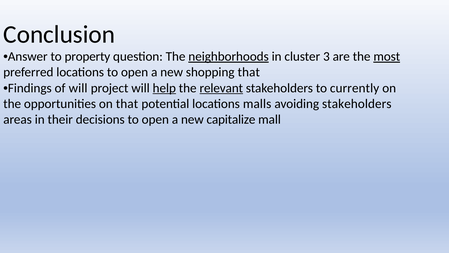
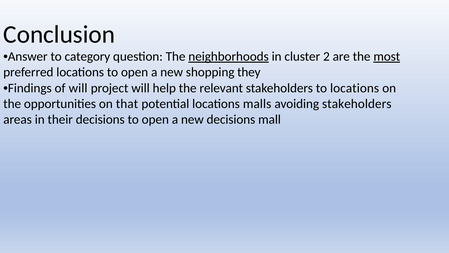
property: property -> category
3: 3 -> 2
shopping that: that -> they
help underline: present -> none
relevant underline: present -> none
to currently: currently -> locations
new capitalize: capitalize -> decisions
